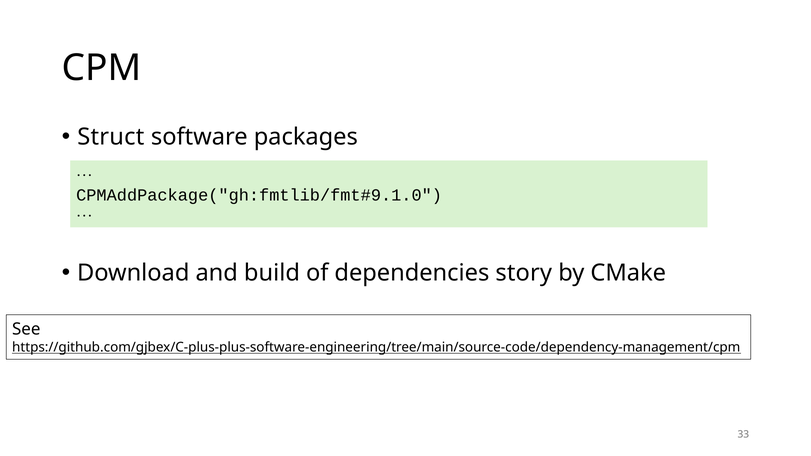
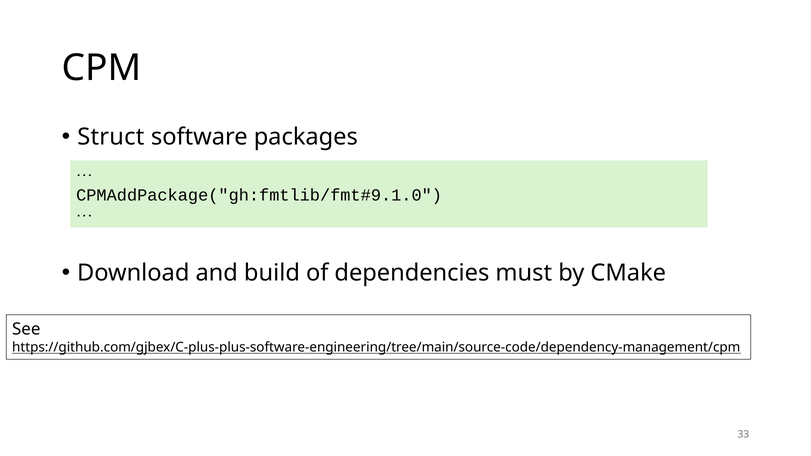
story: story -> must
